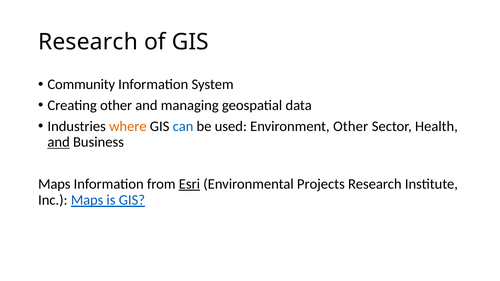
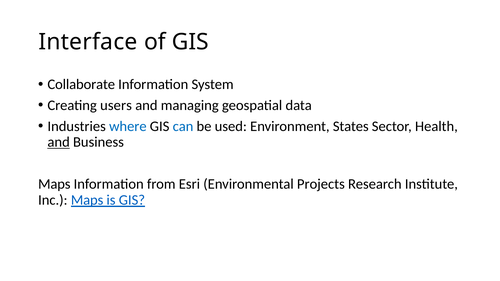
Research at (88, 42): Research -> Interface
Community: Community -> Collaborate
Creating other: other -> users
where colour: orange -> blue
Environment Other: Other -> States
Esri underline: present -> none
